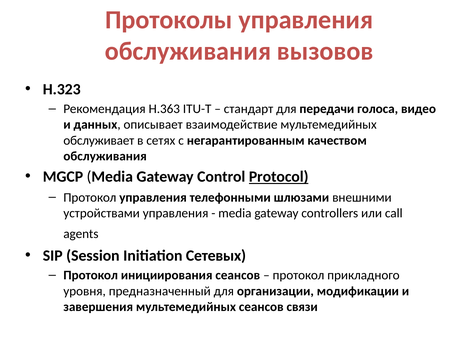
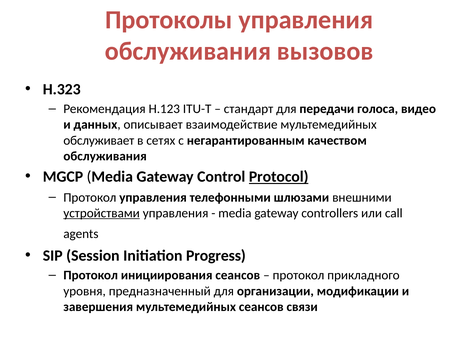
H.363: H.363 -> H.123
устройствами underline: none -> present
Сетевых: Сетевых -> Progress
